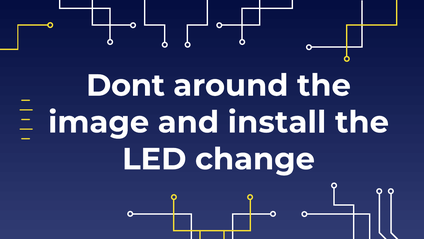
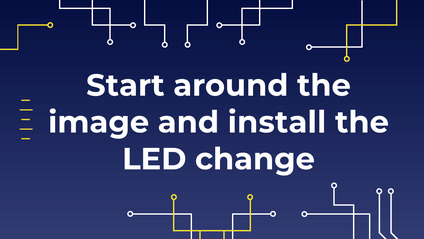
Dont: Dont -> Start
